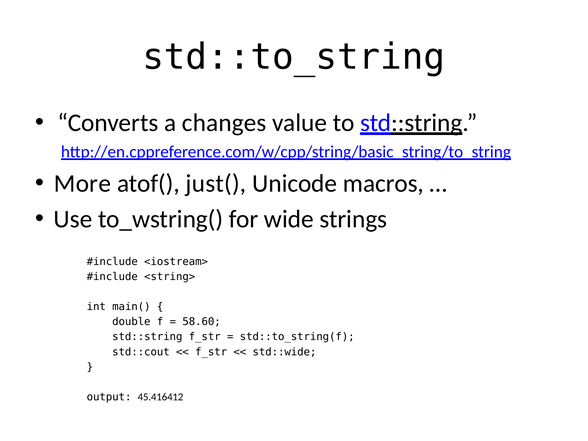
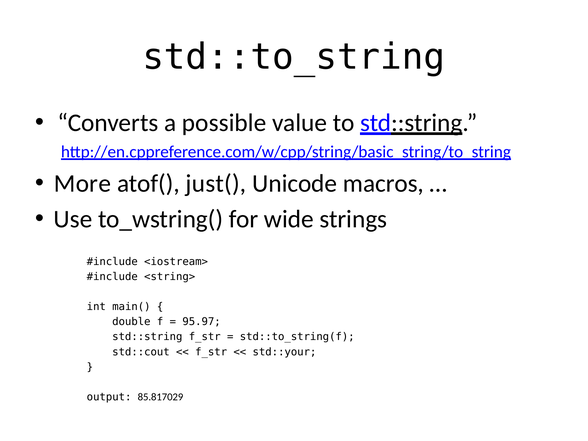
changes: changes -> possible
58.60: 58.60 -> 95.97
std::wide: std::wide -> std::your
45.416412: 45.416412 -> 85.817029
